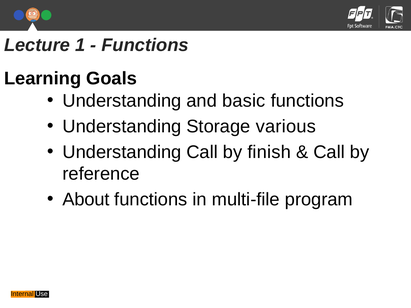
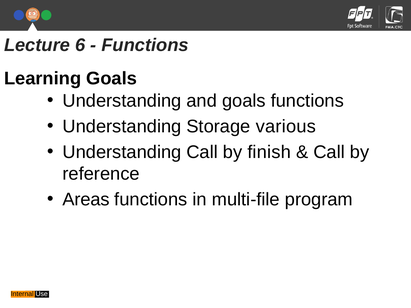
1: 1 -> 6
and basic: basic -> goals
About: About -> Areas
